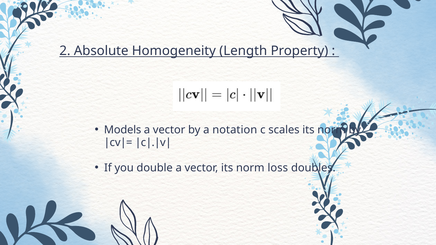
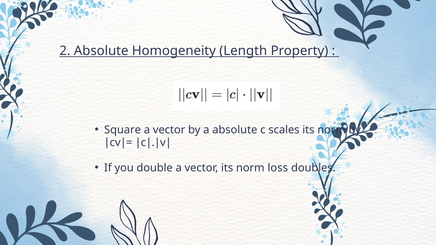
Models: Models -> Square
a notation: notation -> absolute
